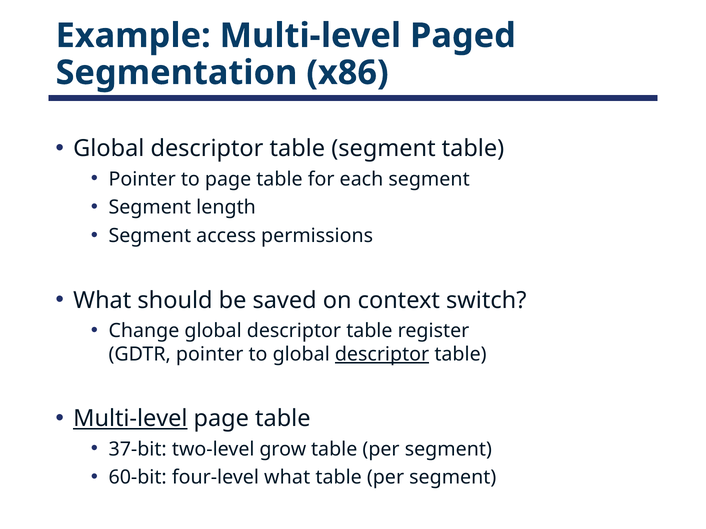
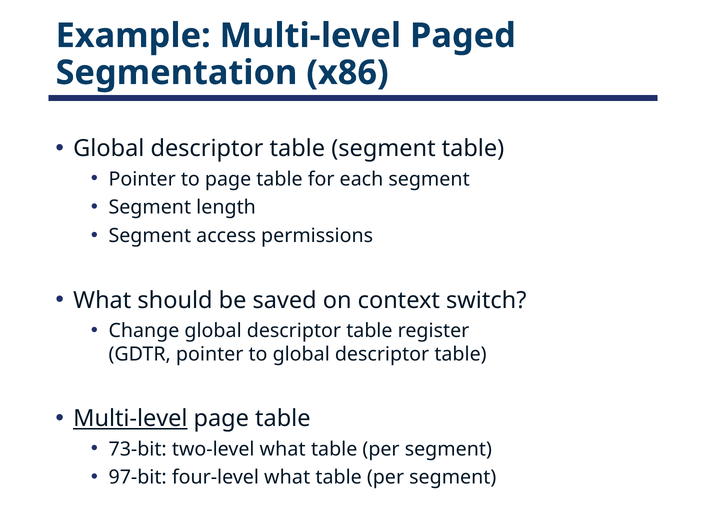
descriptor at (382, 355) underline: present -> none
37-bit: 37-bit -> 73-bit
two-level grow: grow -> what
60-bit: 60-bit -> 97-bit
